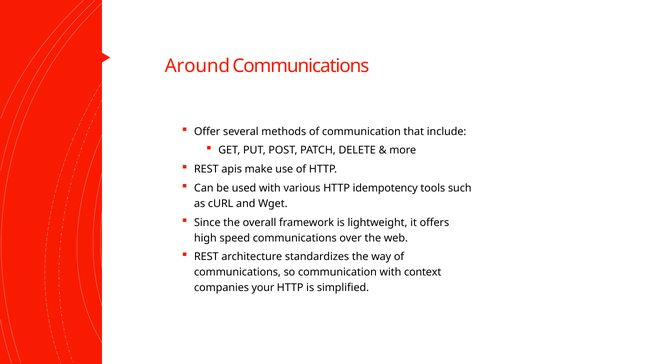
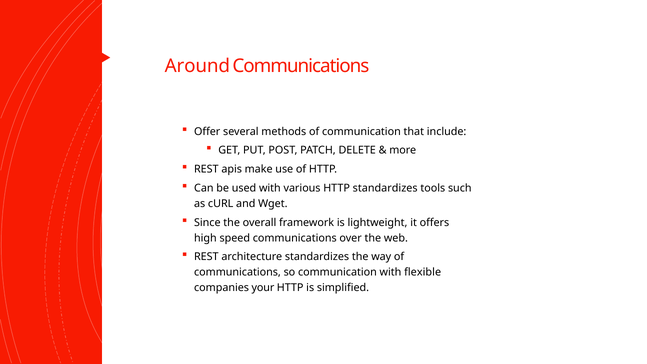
HTTP idempotency: idempotency -> standardizes
context: context -> flexible
